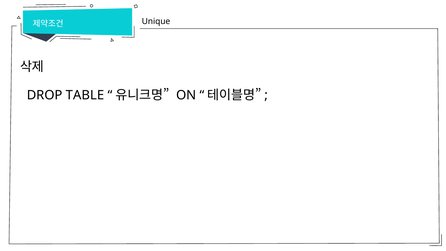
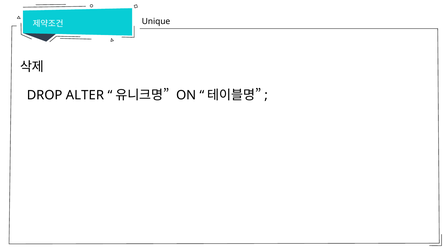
TABLE: TABLE -> ALTER
